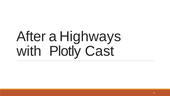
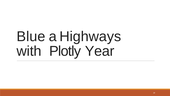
After: After -> Blue
Cast: Cast -> Year
